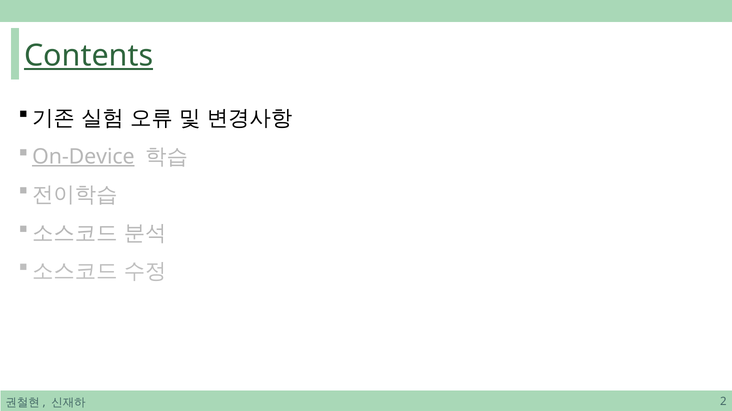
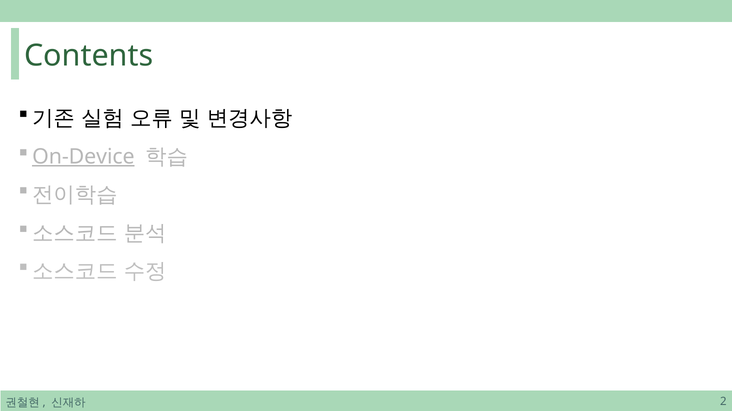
Contents underline: present -> none
